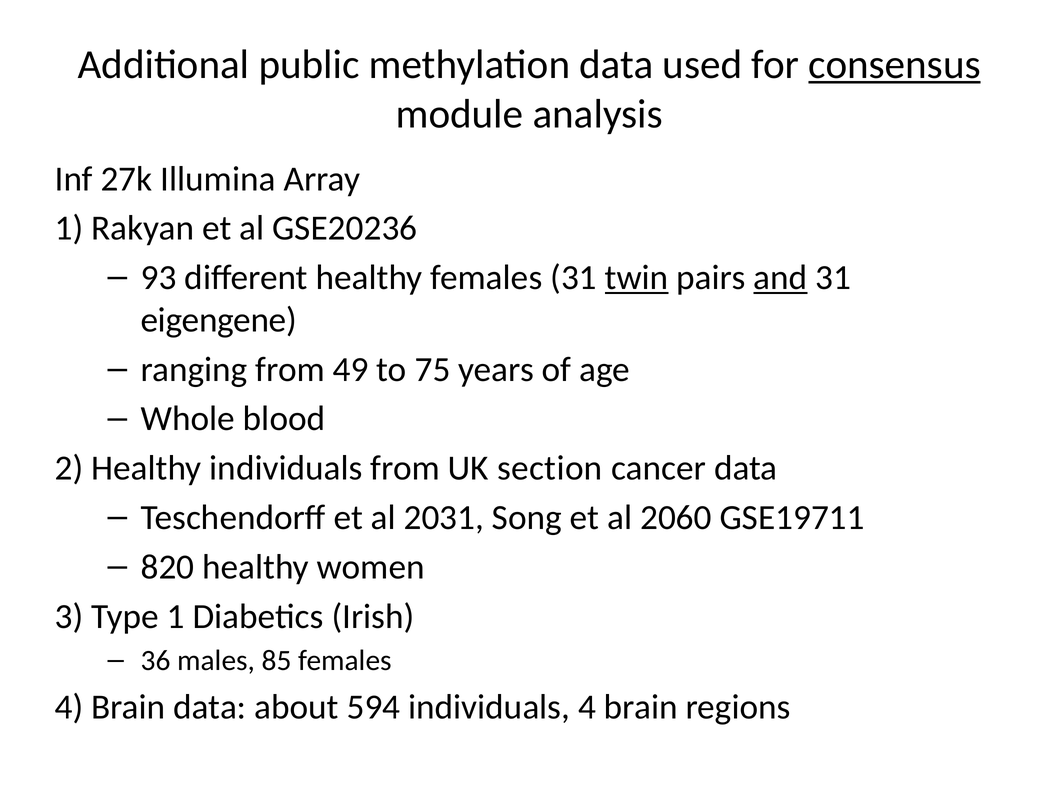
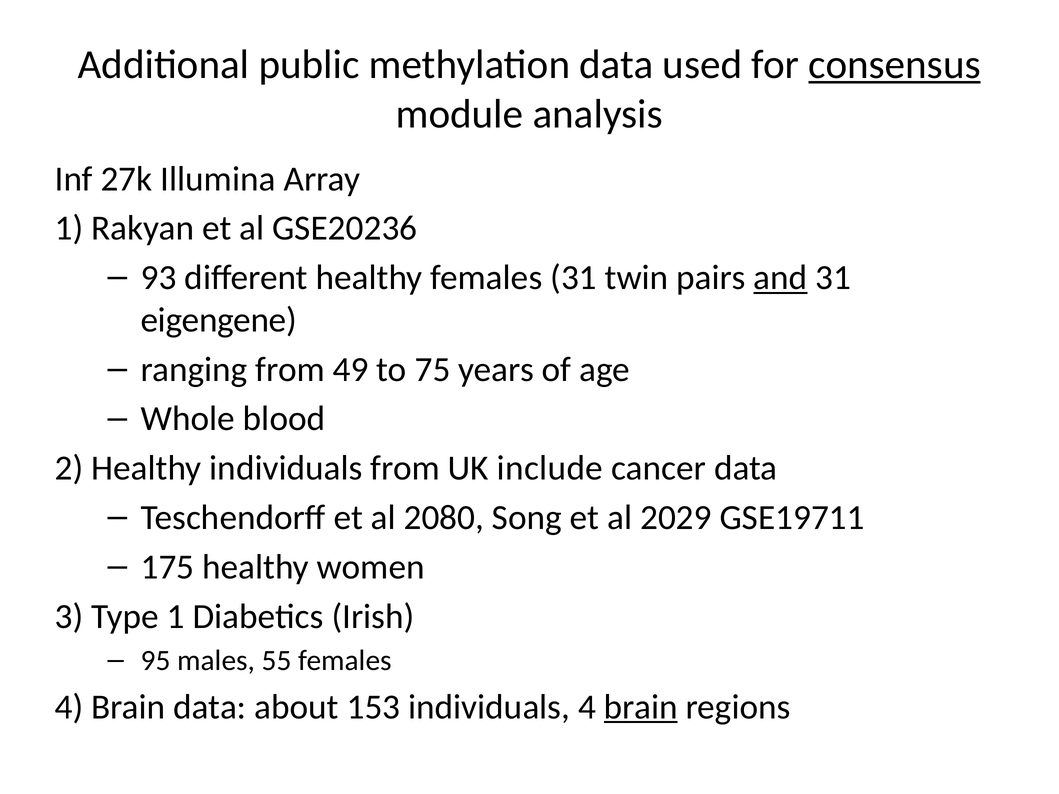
twin underline: present -> none
section: section -> include
2031: 2031 -> 2080
2060: 2060 -> 2029
820: 820 -> 175
36: 36 -> 95
85: 85 -> 55
594: 594 -> 153
brain at (641, 707) underline: none -> present
